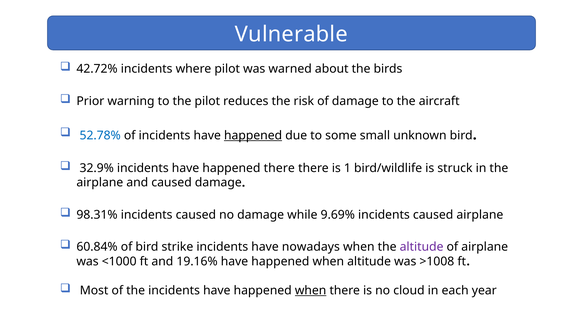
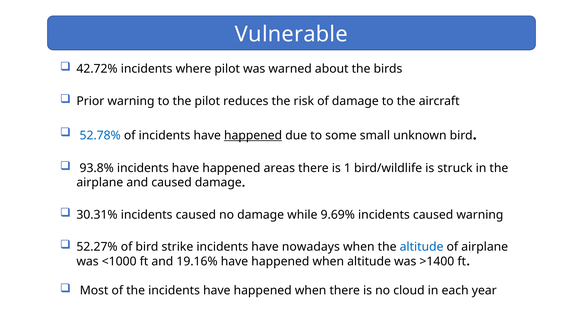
32.9%: 32.9% -> 93.8%
happened there: there -> areas
98.31%: 98.31% -> 30.31%
caused airplane: airplane -> warning
60.84%: 60.84% -> 52.27%
altitude at (422, 247) colour: purple -> blue
>1008: >1008 -> >1400
when at (311, 290) underline: present -> none
